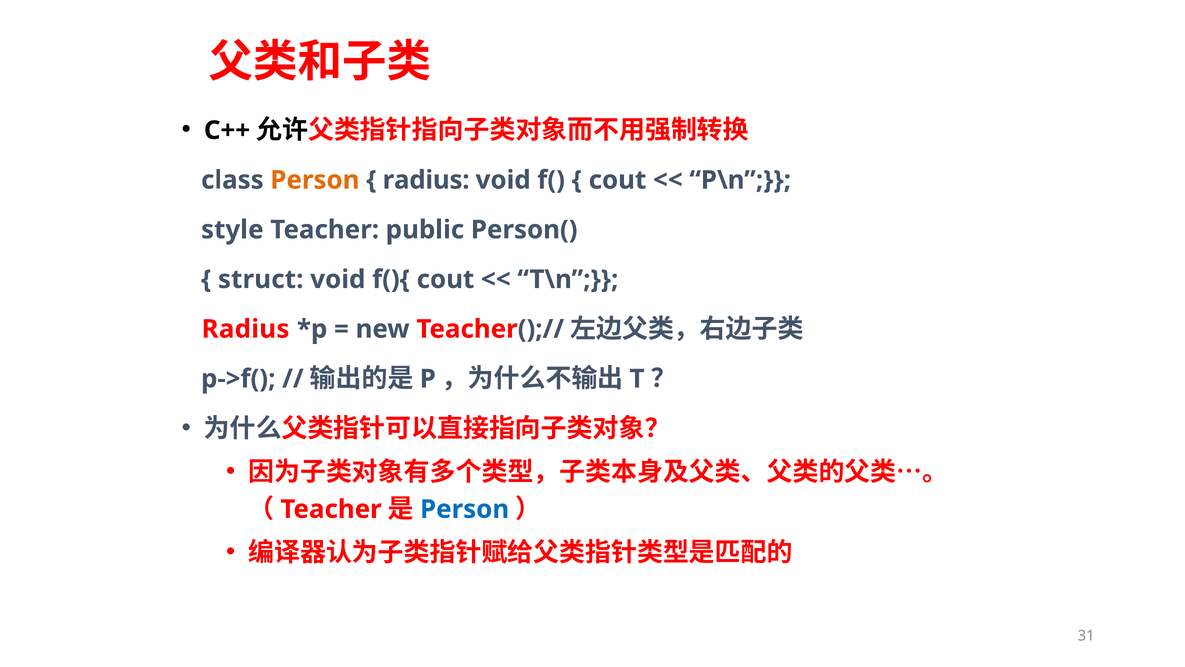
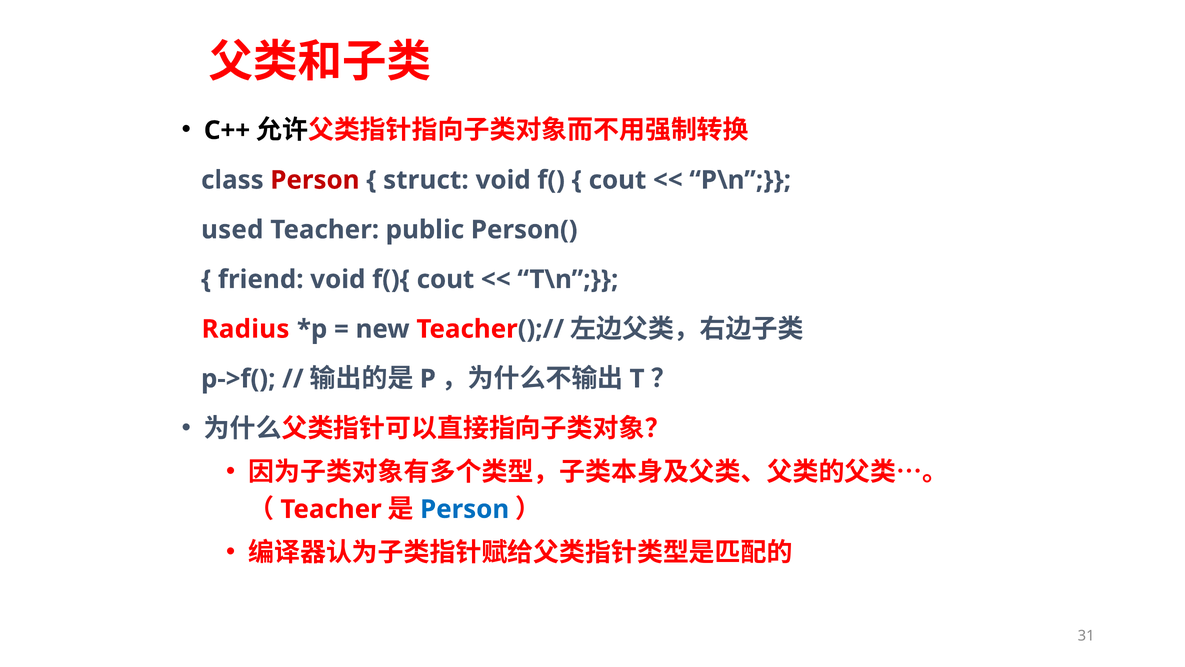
Person at (315, 180) colour: orange -> red
radius at (426, 180): radius -> struct
style: style -> used
struct: struct -> friend
